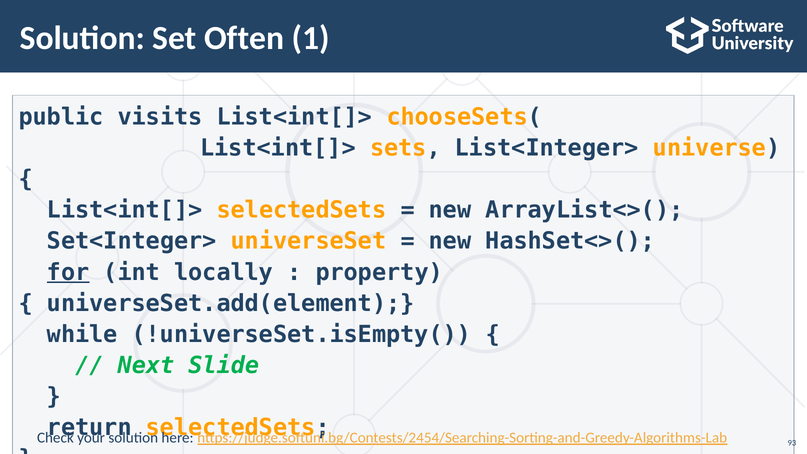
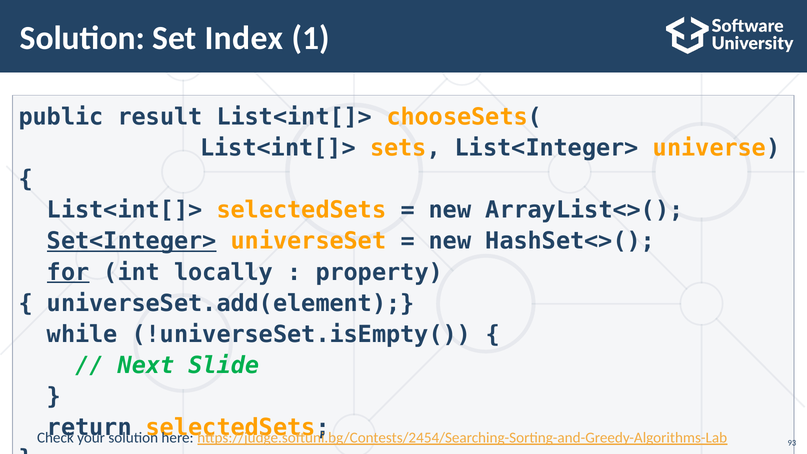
Often: Often -> Index
visits: visits -> result
Set<Integer> underline: none -> present
